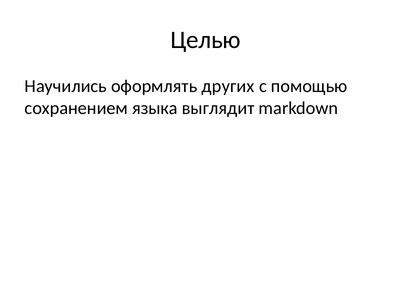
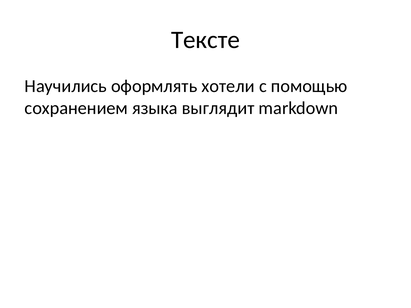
Целью: Целью -> Тексте
других: других -> хотели
